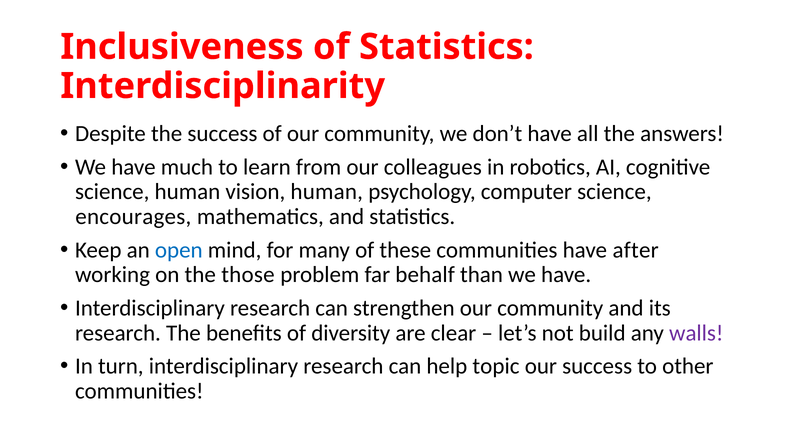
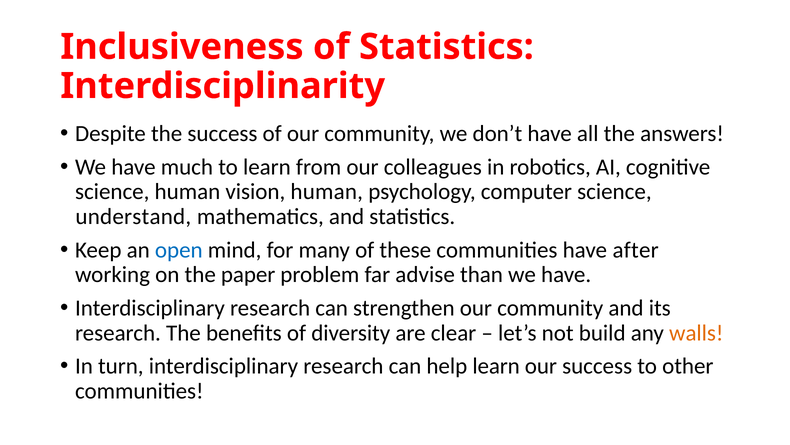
encourages: encourages -> understand
those: those -> paper
behalf: behalf -> advise
walls colour: purple -> orange
help topic: topic -> learn
